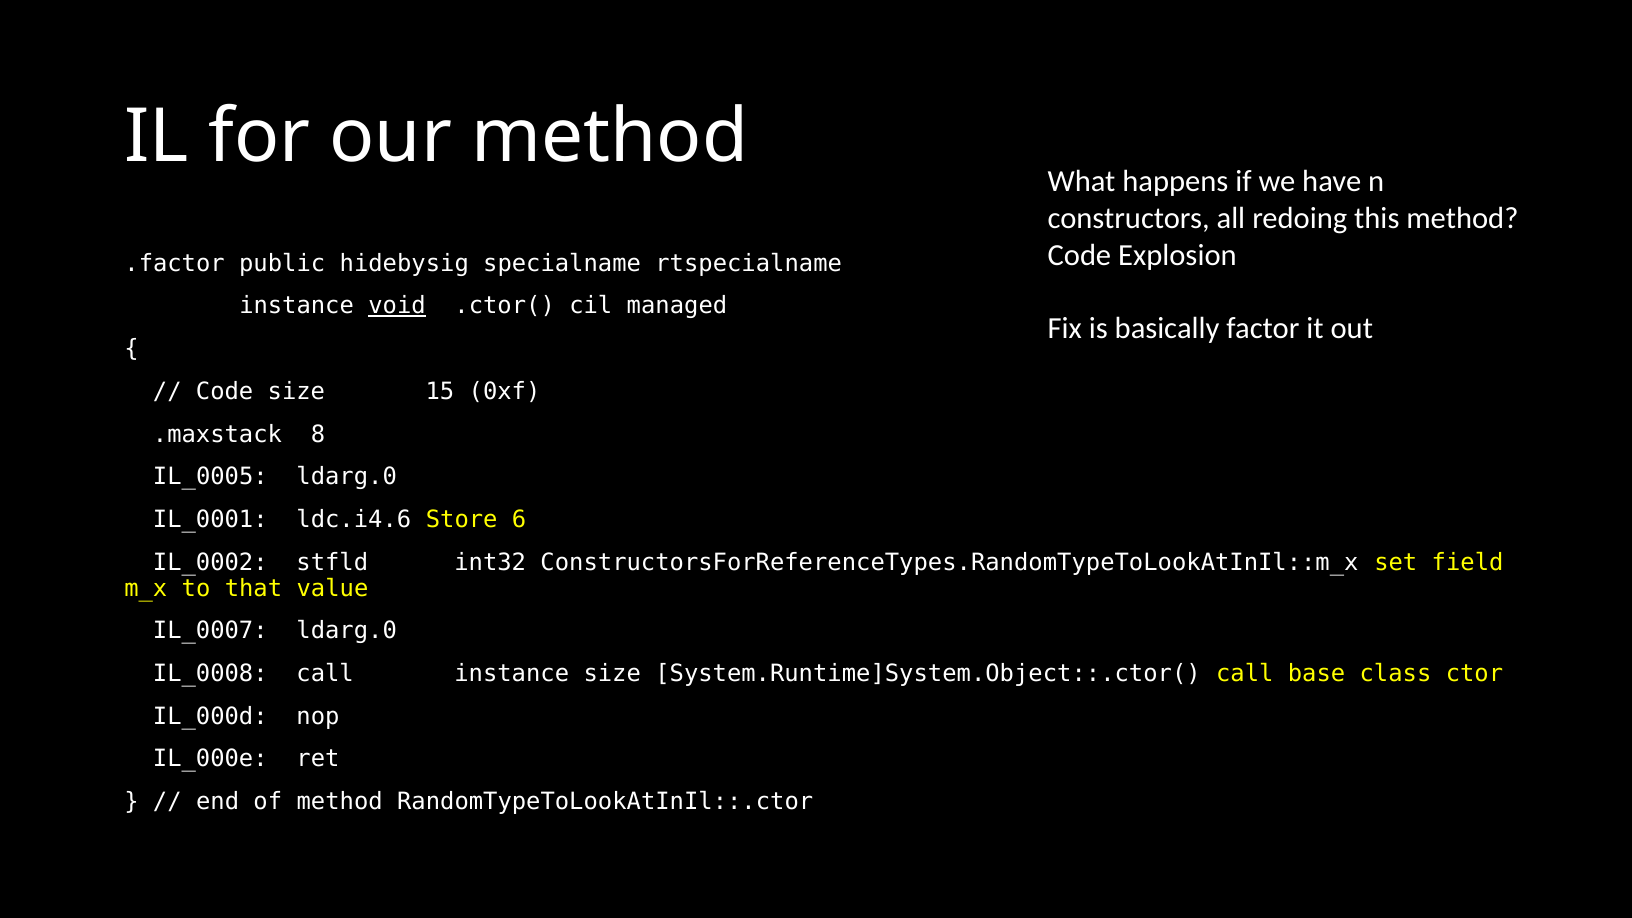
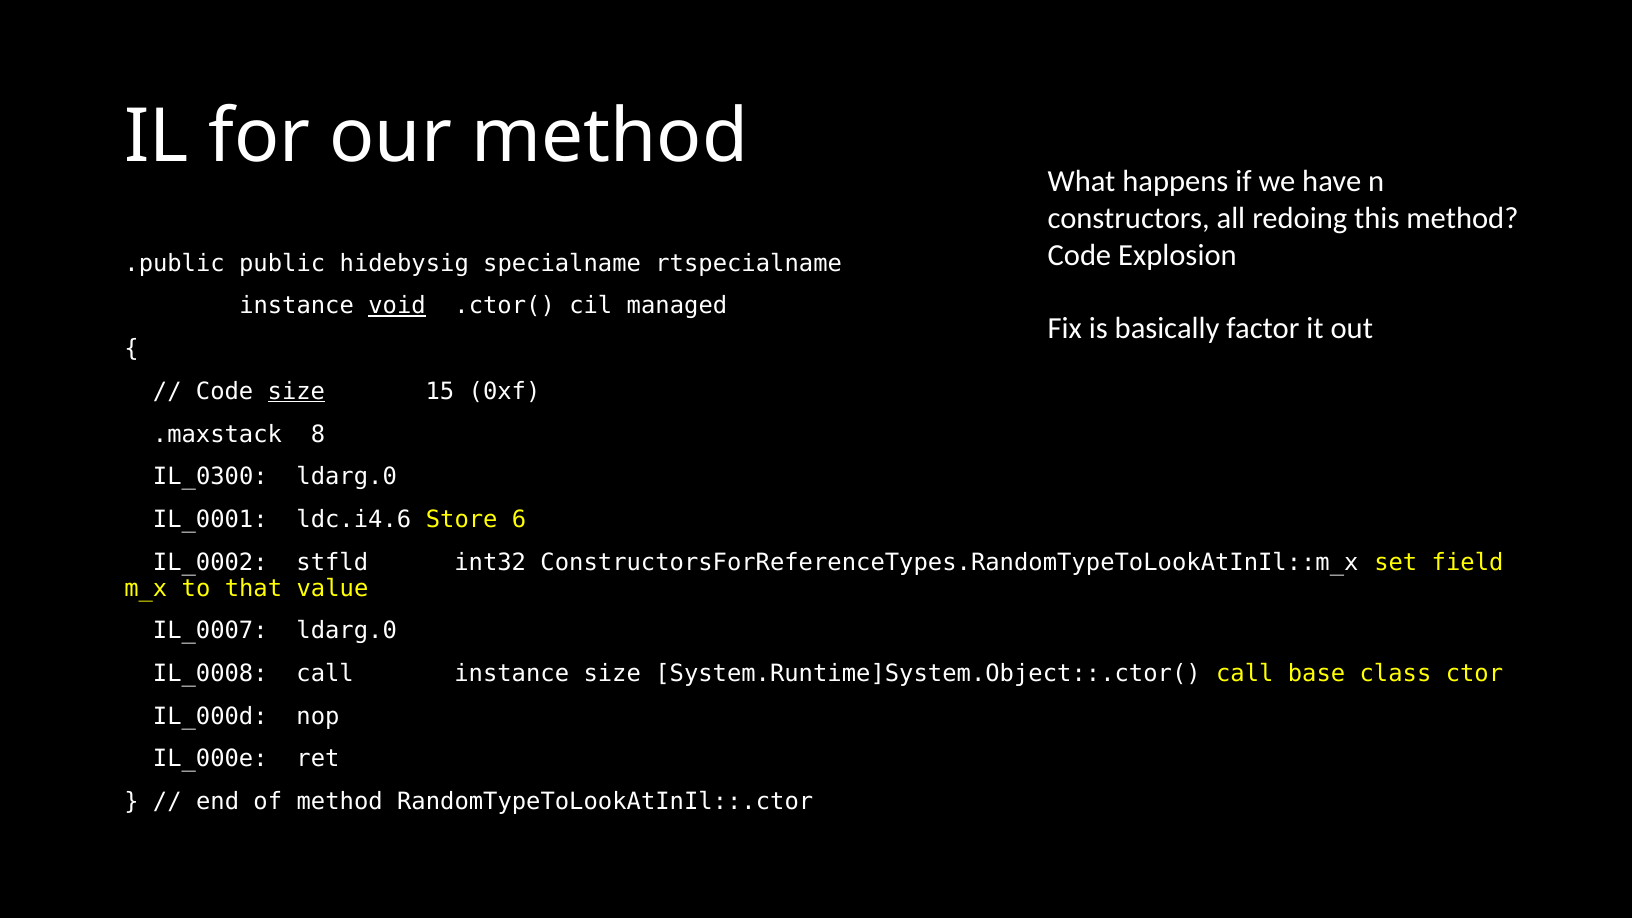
.factor: .factor -> .public
size at (296, 391) underline: none -> present
IL_0005: IL_0005 -> IL_0300
